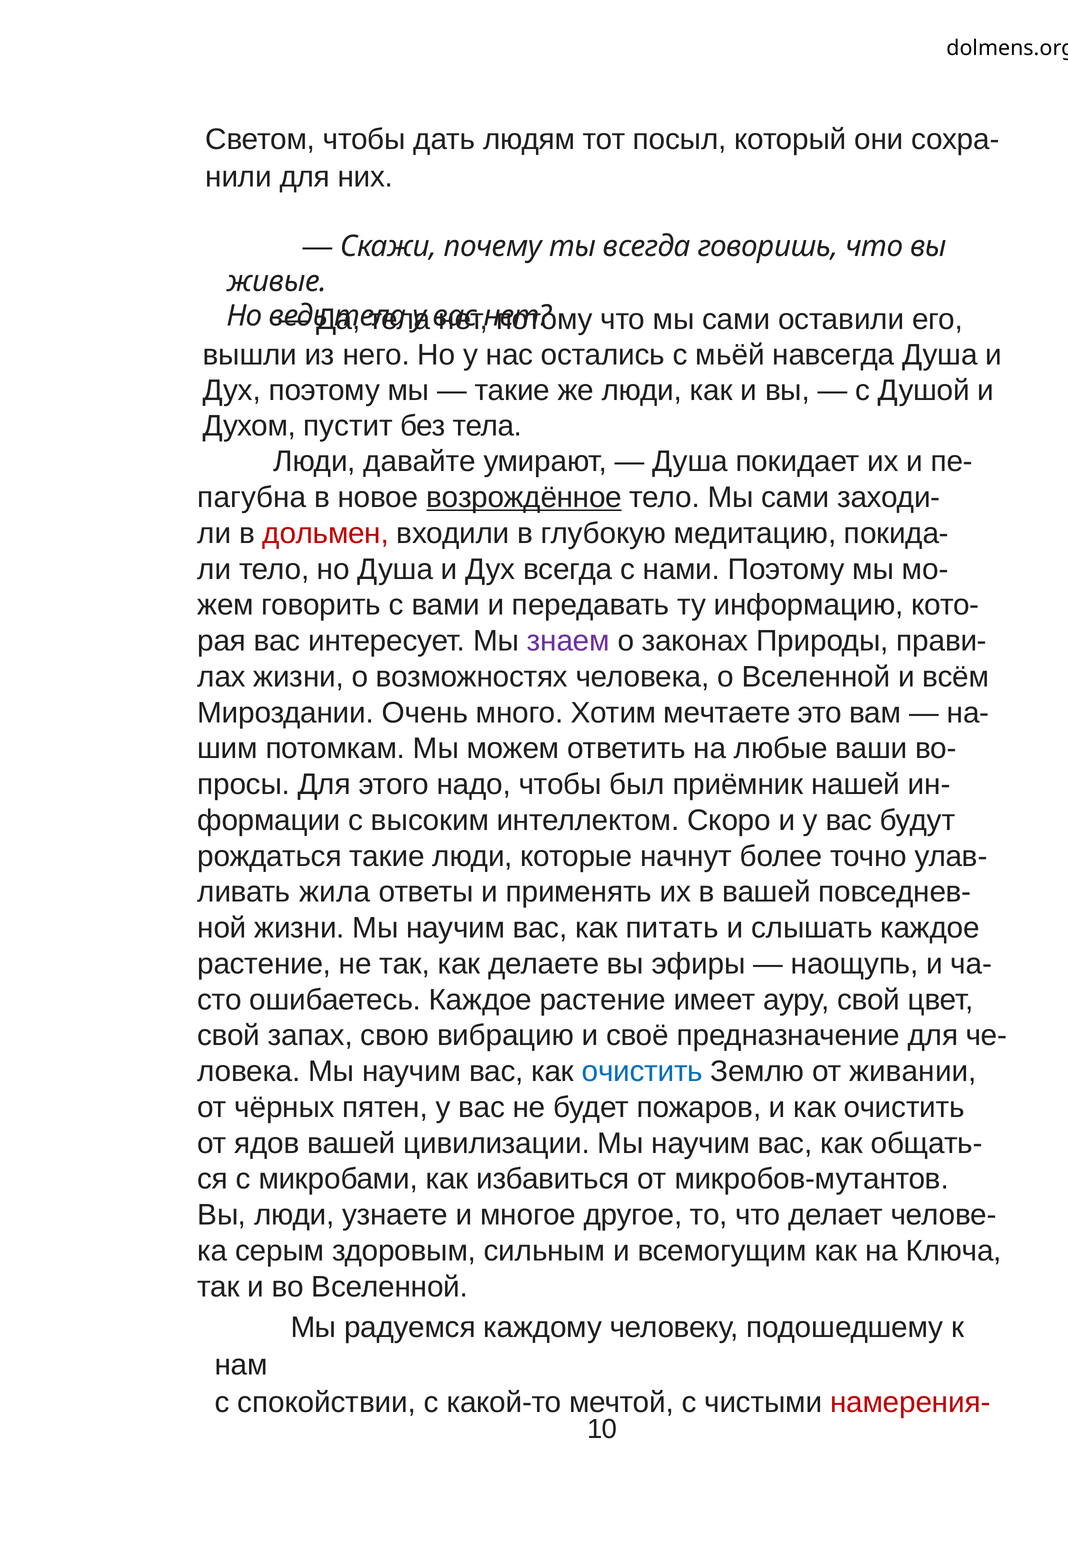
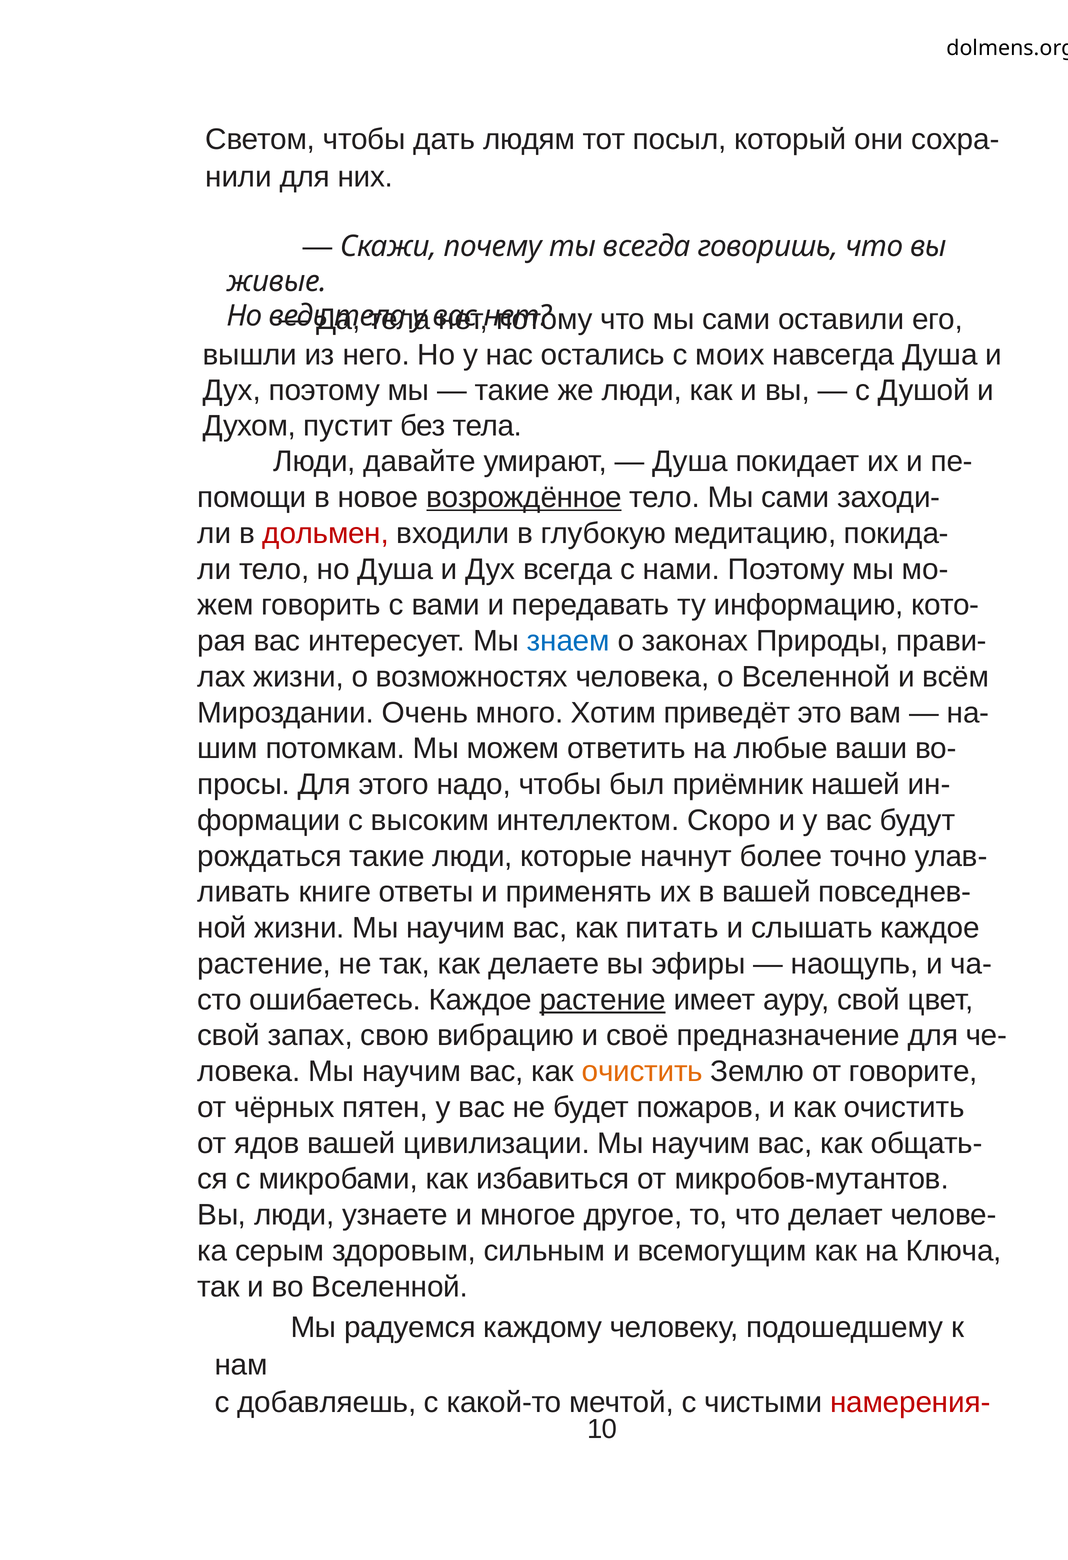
мьёй: мьёй -> моих
пагубна: пагубна -> помощи
знаем colour: purple -> blue
мечтаете: мечтаете -> приведёт
жила: жила -> книге
растение at (603, 1000) underline: none -> present
очистить at (642, 1072) colour: blue -> orange
живании: живании -> говорите
спокойствии: спокойствии -> добавляешь
